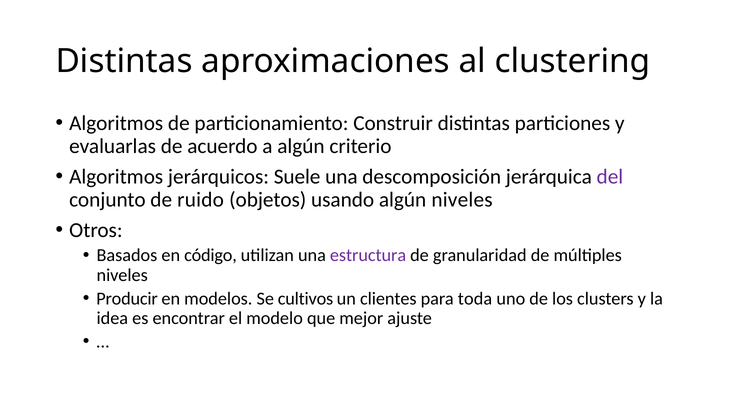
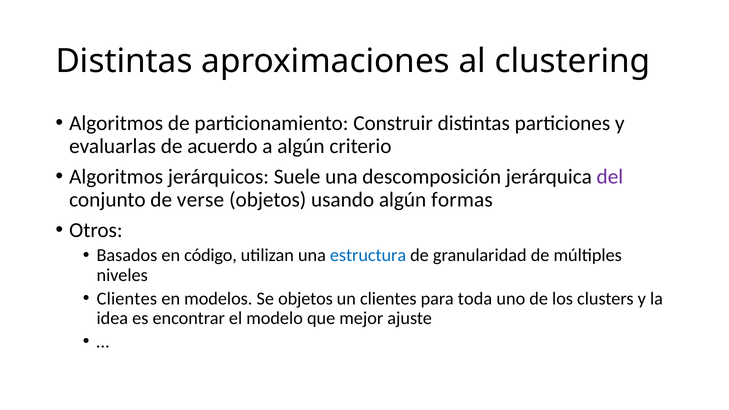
ruido: ruido -> verse
algún niveles: niveles -> formas
estructura colour: purple -> blue
Producir at (127, 299): Producir -> Clientes
Se cultivos: cultivos -> objetos
